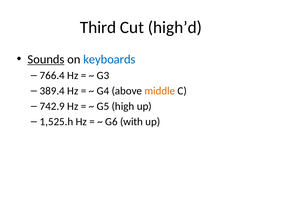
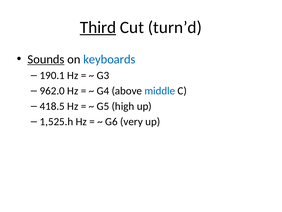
Third underline: none -> present
high’d: high’d -> turn’d
766.4: 766.4 -> 190.1
389.4: 389.4 -> 962.0
middle colour: orange -> blue
742.9: 742.9 -> 418.5
with: with -> very
